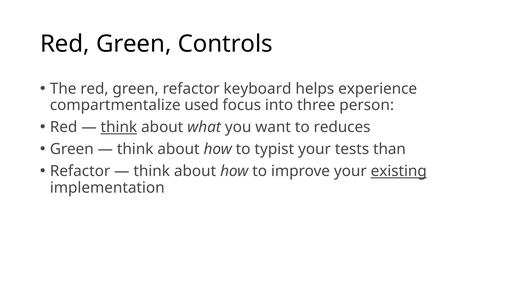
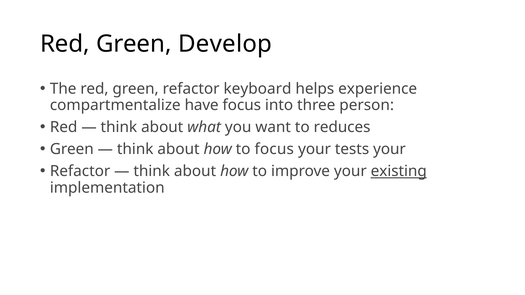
Controls: Controls -> Develop
used: used -> have
think at (119, 127) underline: present -> none
to typist: typist -> focus
tests than: than -> your
